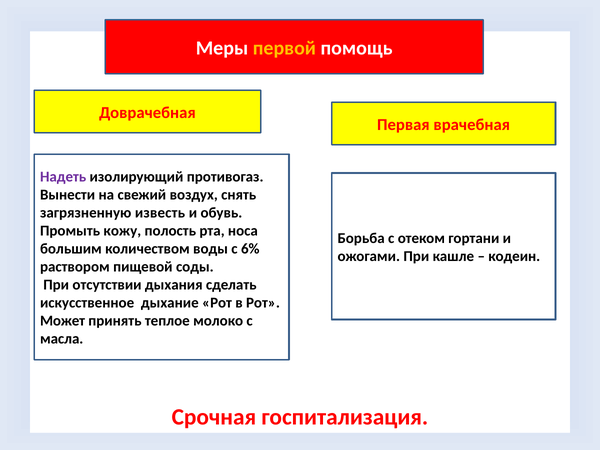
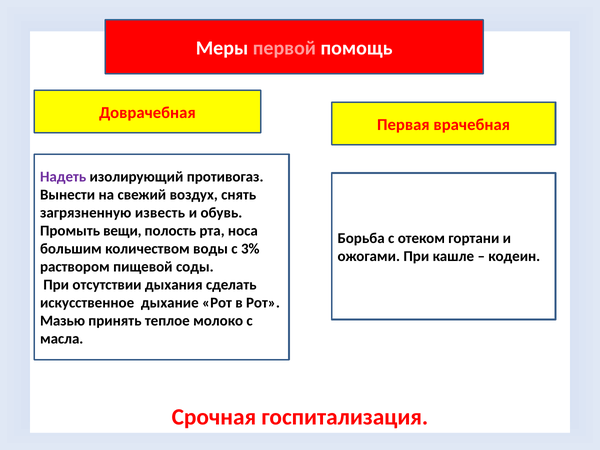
первой colour: yellow -> pink
кожу: кожу -> вещи
6%: 6% -> 3%
Может: Может -> Мазью
